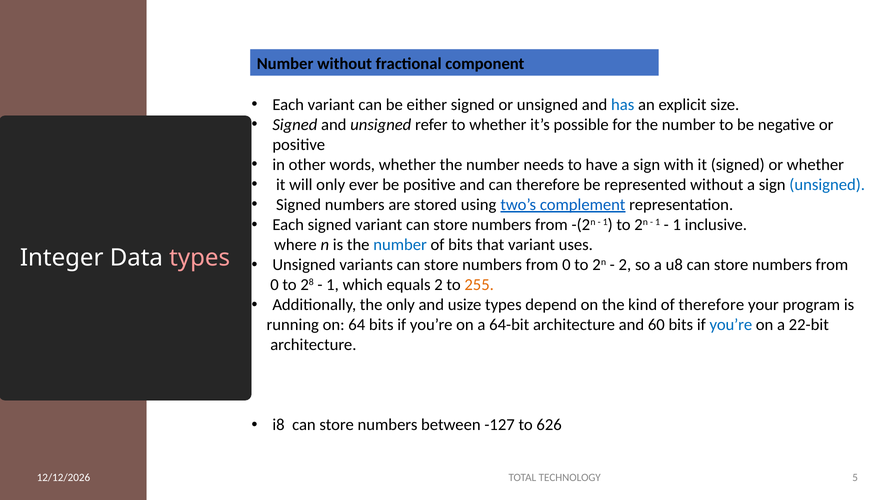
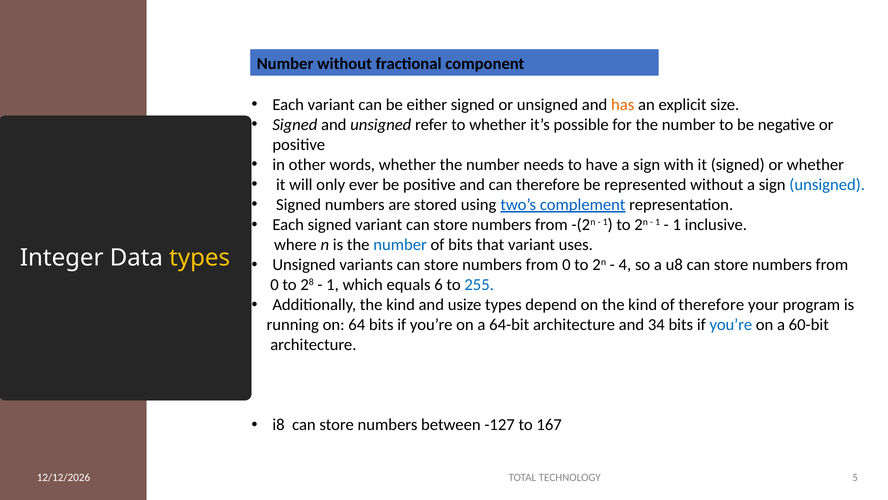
has colour: blue -> orange
types at (200, 258) colour: pink -> yellow
2 at (625, 265): 2 -> 4
equals 2: 2 -> 6
255 colour: orange -> blue
Additionally the only: only -> kind
60: 60 -> 34
22-bit: 22-bit -> 60-bit
626: 626 -> 167
